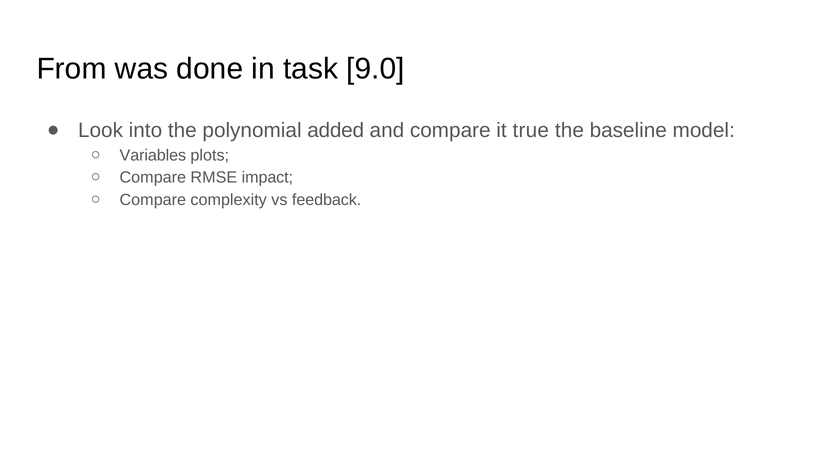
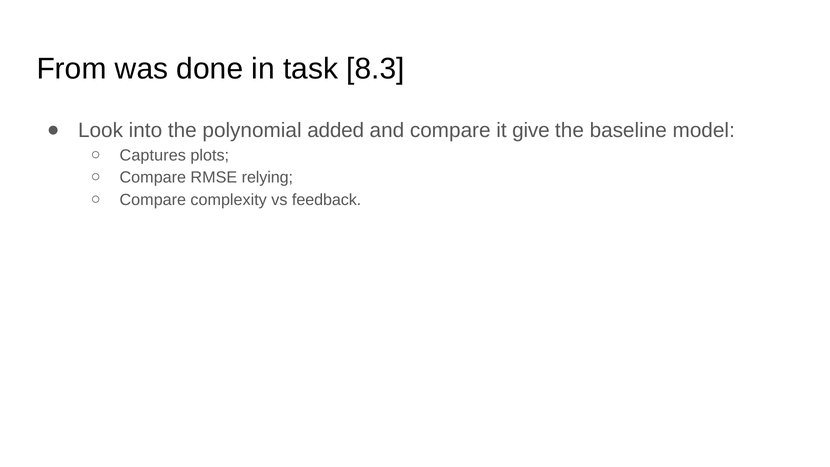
9.0: 9.0 -> 8.3
true: true -> give
Variables: Variables -> Captures
impact: impact -> relying
